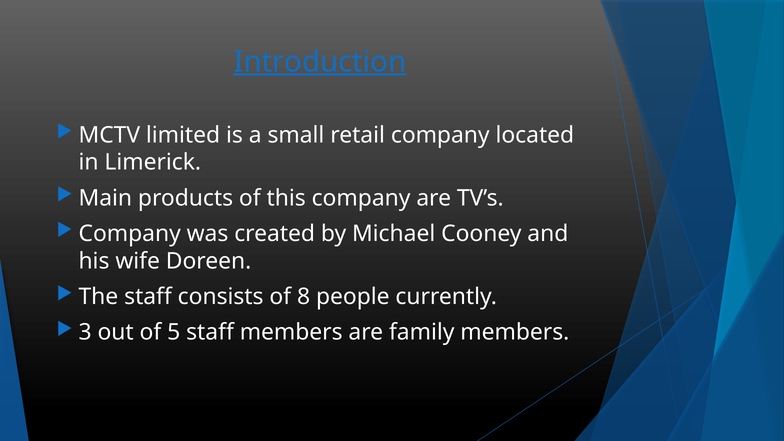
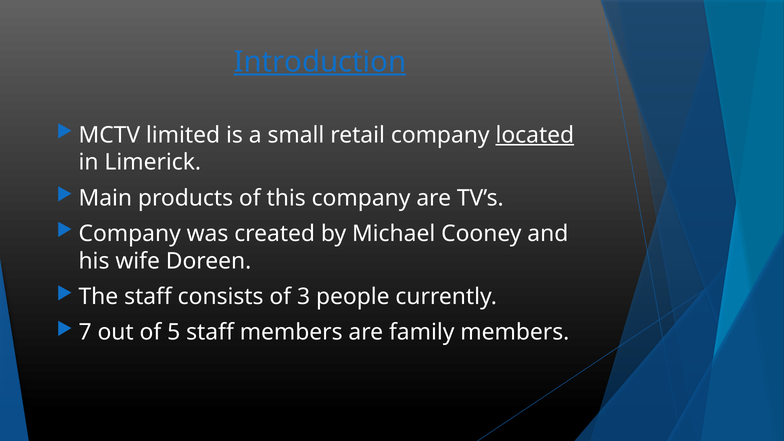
located underline: none -> present
8: 8 -> 3
3: 3 -> 7
